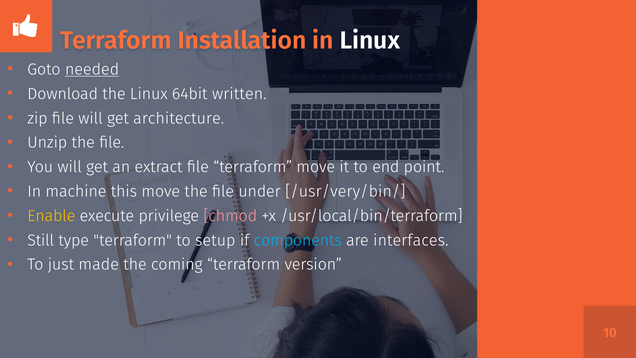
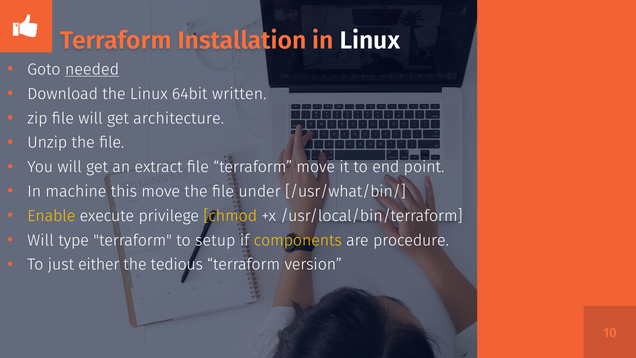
/usr/very/bin/: /usr/very/bin/ -> /usr/what/bin/
chmod colour: pink -> yellow
Still at (41, 240): Still -> Will
components colour: light blue -> yellow
interfaces: interfaces -> procedure
made: made -> either
coming: coming -> tedious
